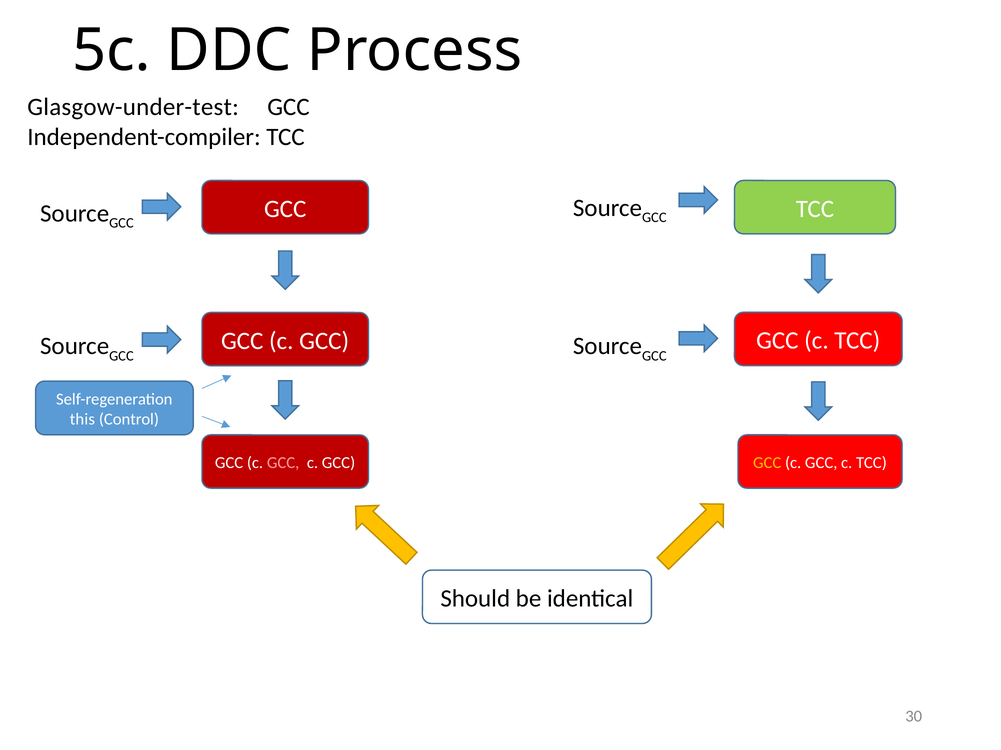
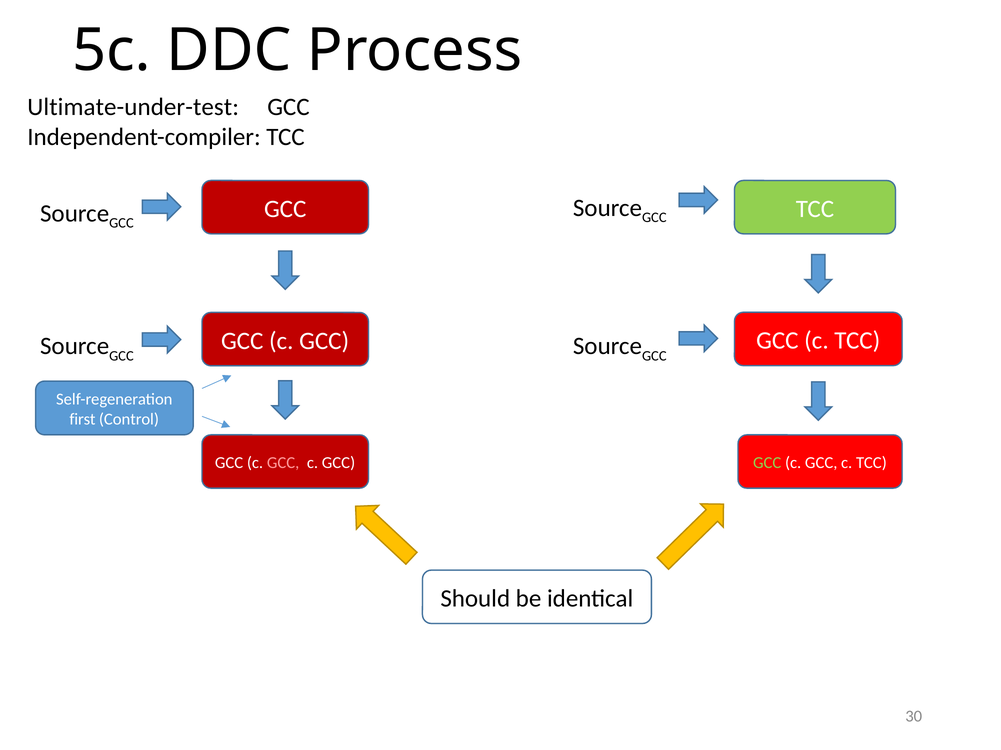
Glasgow-under-test: Glasgow-under-test -> Ultimate-under-test
this: this -> first
GCC at (767, 463) colour: yellow -> light green
